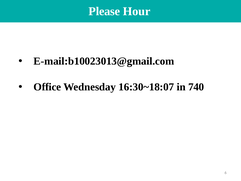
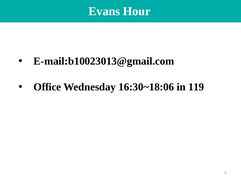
Please: Please -> Evans
16:30~18:07: 16:30~18:07 -> 16:30~18:06
740: 740 -> 119
